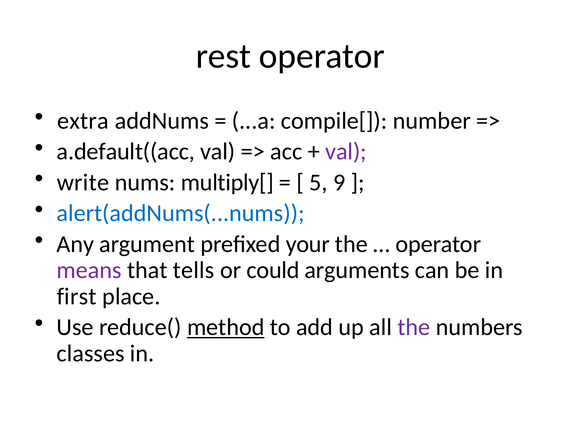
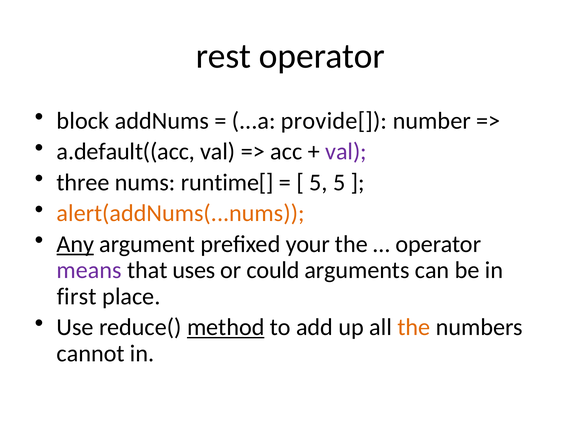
extra: extra -> block
compile[: compile[ -> provide[
write: write -> three
multiply[: multiply[ -> runtime[
5 9: 9 -> 5
alert(addNums(...nums colour: blue -> orange
Any underline: none -> present
tells: tells -> uses
the at (414, 327) colour: purple -> orange
classes: classes -> cannot
